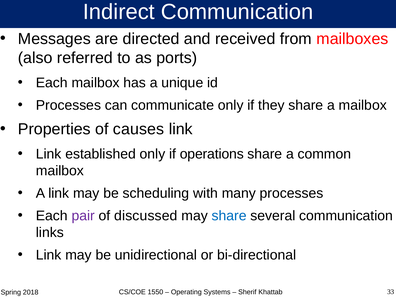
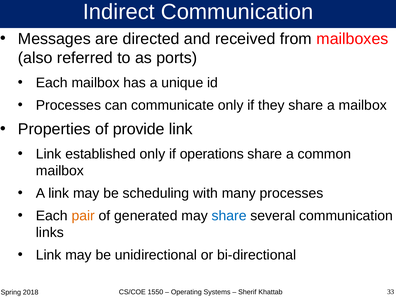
causes: causes -> provide
pair colour: purple -> orange
discussed: discussed -> generated
